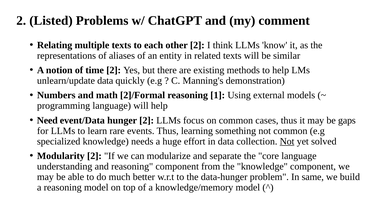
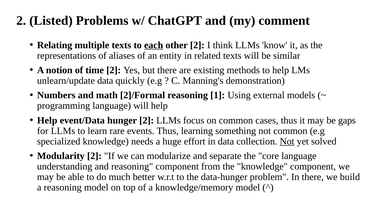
each underline: none -> present
Need at (47, 121): Need -> Help
In same: same -> there
